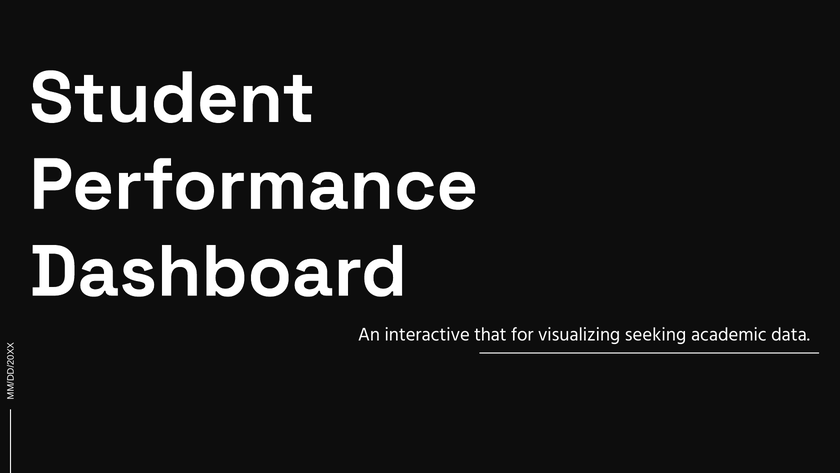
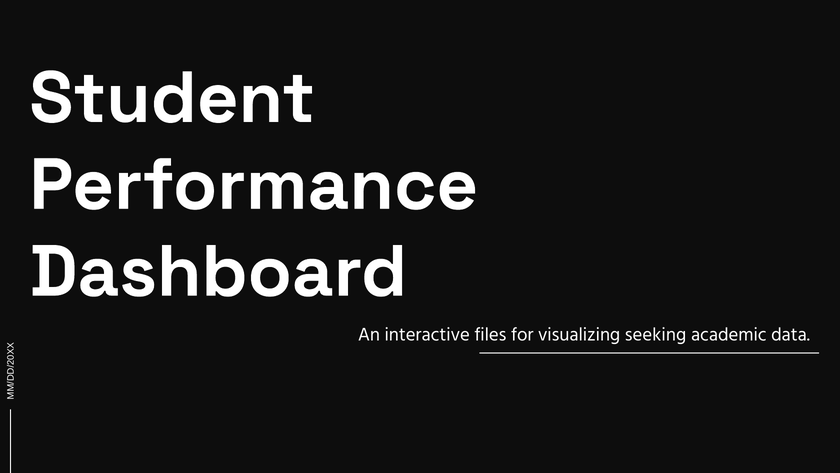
that: that -> files
